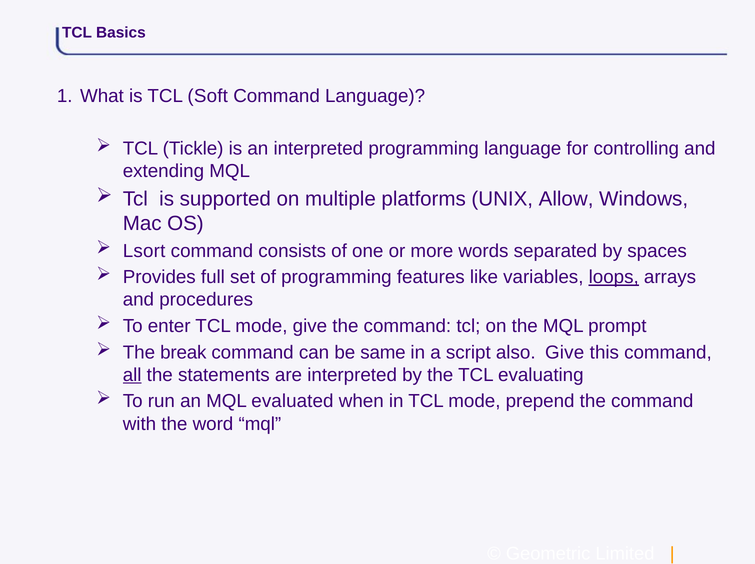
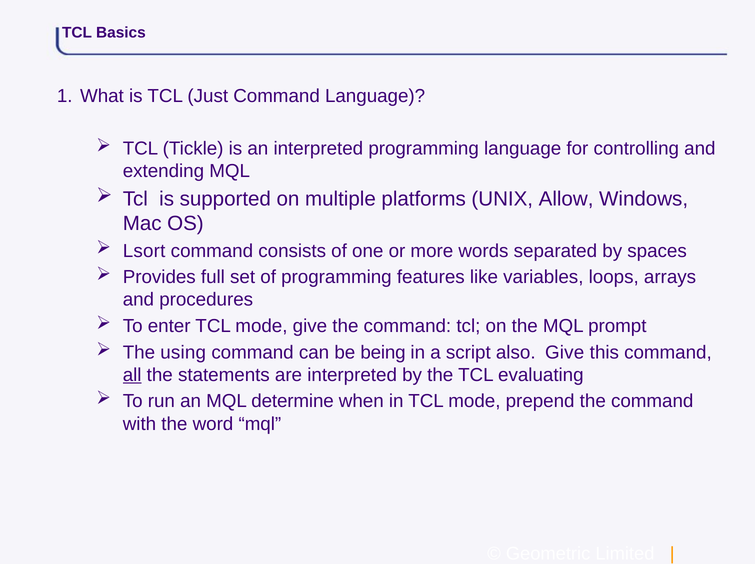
Soft: Soft -> Just
loops underline: present -> none
break: break -> using
same: same -> being
evaluated: evaluated -> determine
